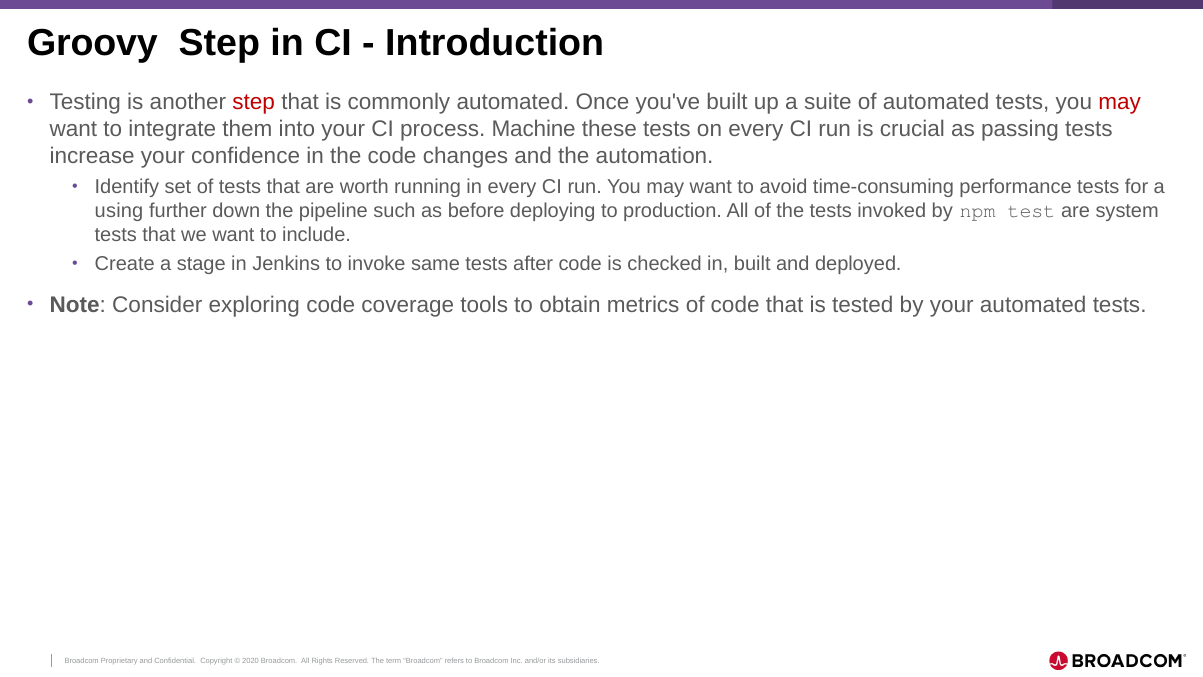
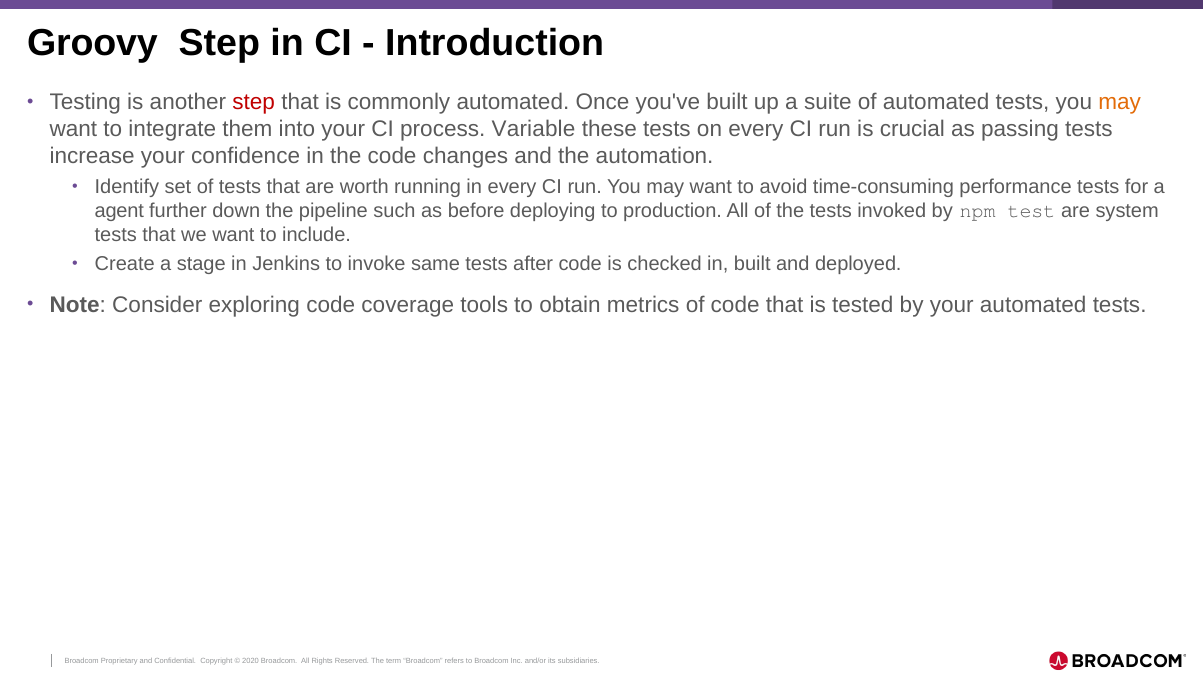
may at (1120, 102) colour: red -> orange
Machine: Machine -> Variable
using: using -> agent
